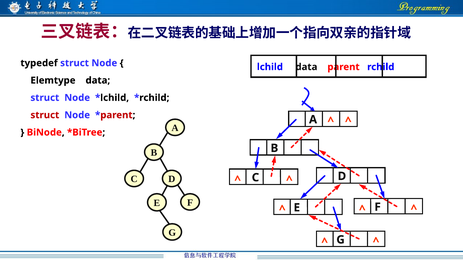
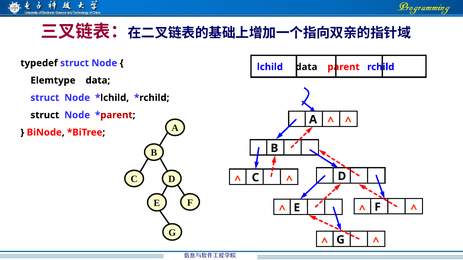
struct at (45, 115) colour: red -> black
